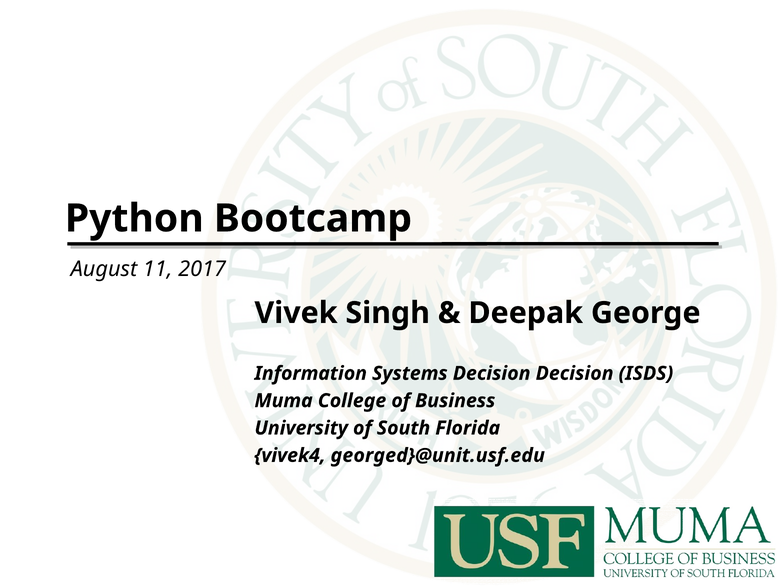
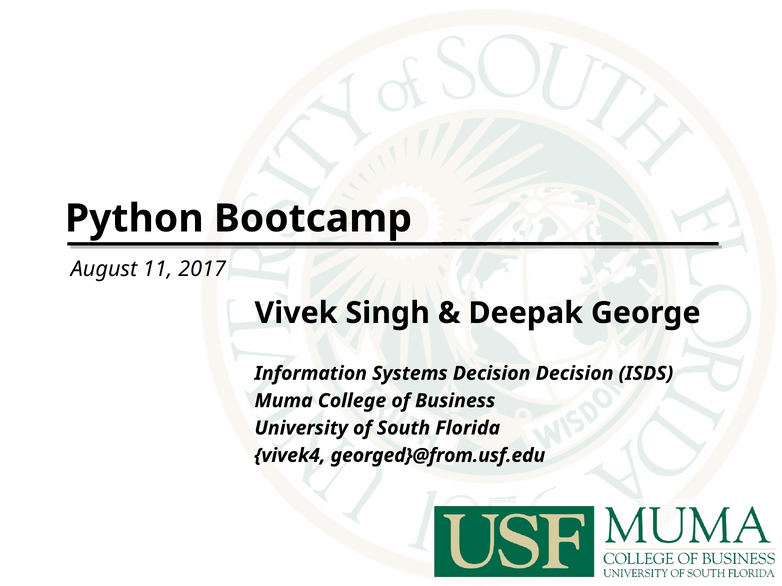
georged}@unit.usf.edu: georged}@unit.usf.edu -> georged}@from.usf.edu
